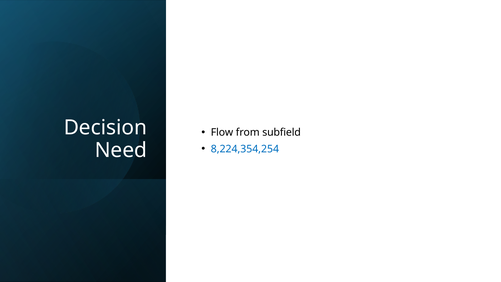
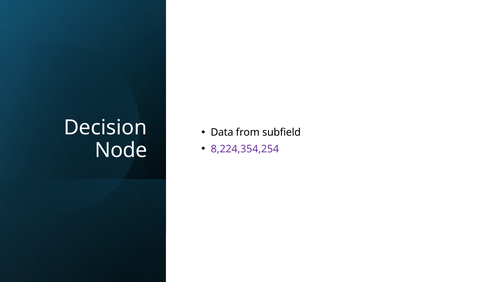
Flow: Flow -> Data
8,224,354,254 colour: blue -> purple
Need: Need -> Node
